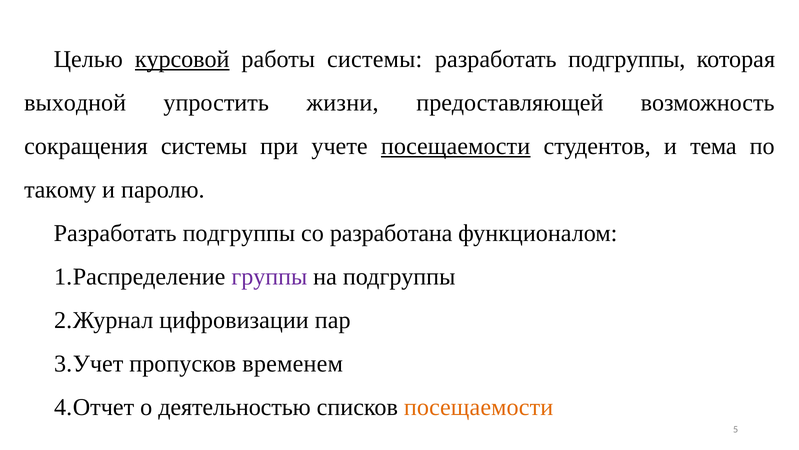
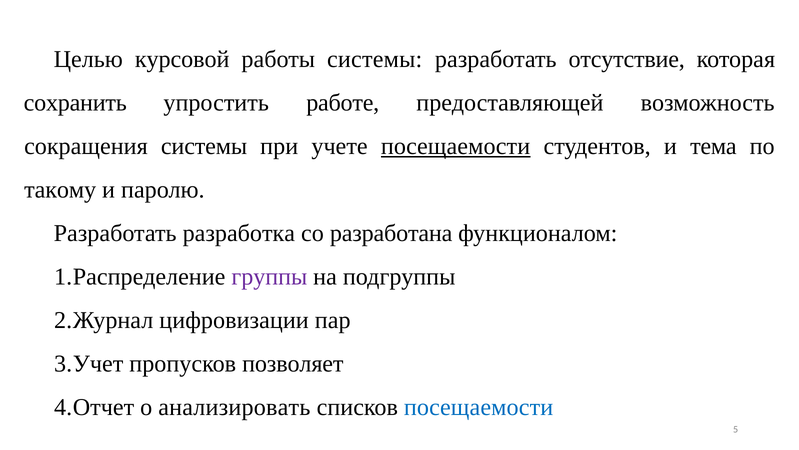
курсовой underline: present -> none
подгруппы at (627, 59): подгруппы -> отсутствие
выходной: выходной -> сохранить
жизни: жизни -> работе
подгруппы at (239, 233): подгруппы -> разработка
временем: временем -> позволяет
деятельностью: деятельностью -> анализировать
посещаемости at (479, 407) colour: orange -> blue
